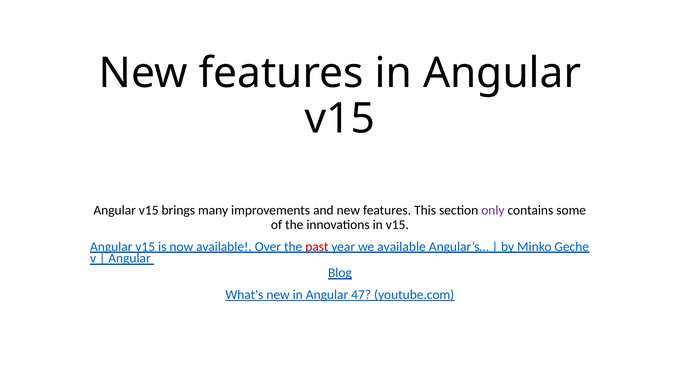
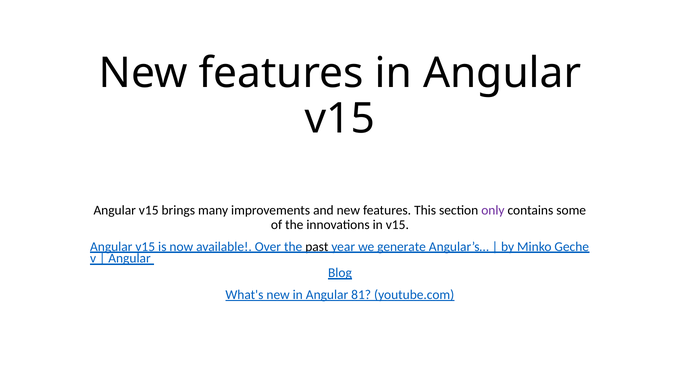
past colour: red -> black
we available: available -> generate
47: 47 -> 81
